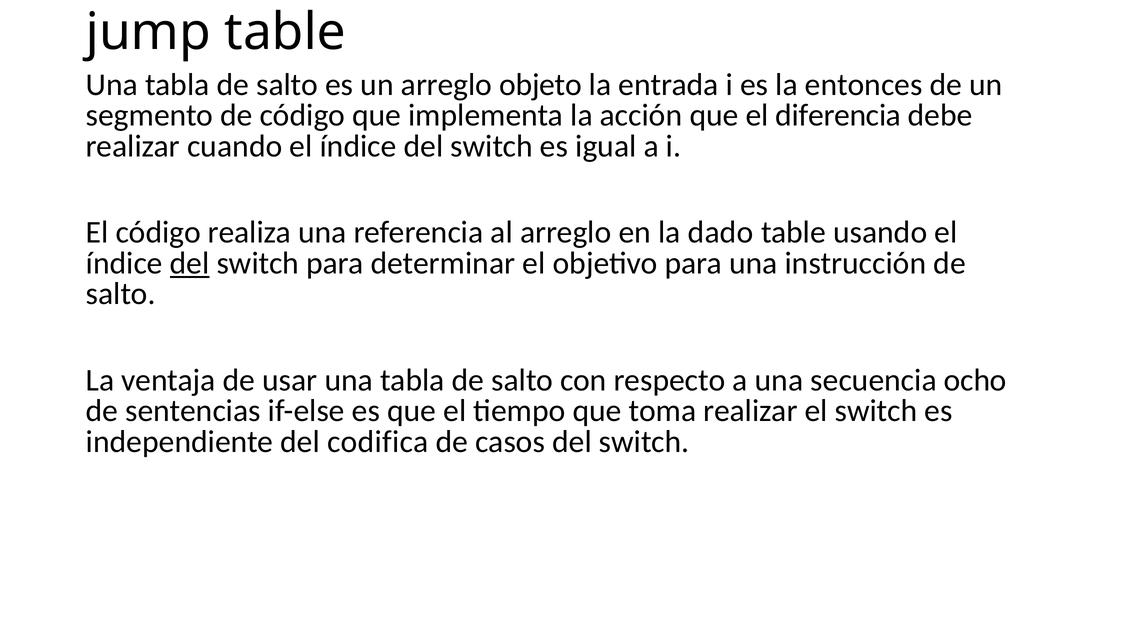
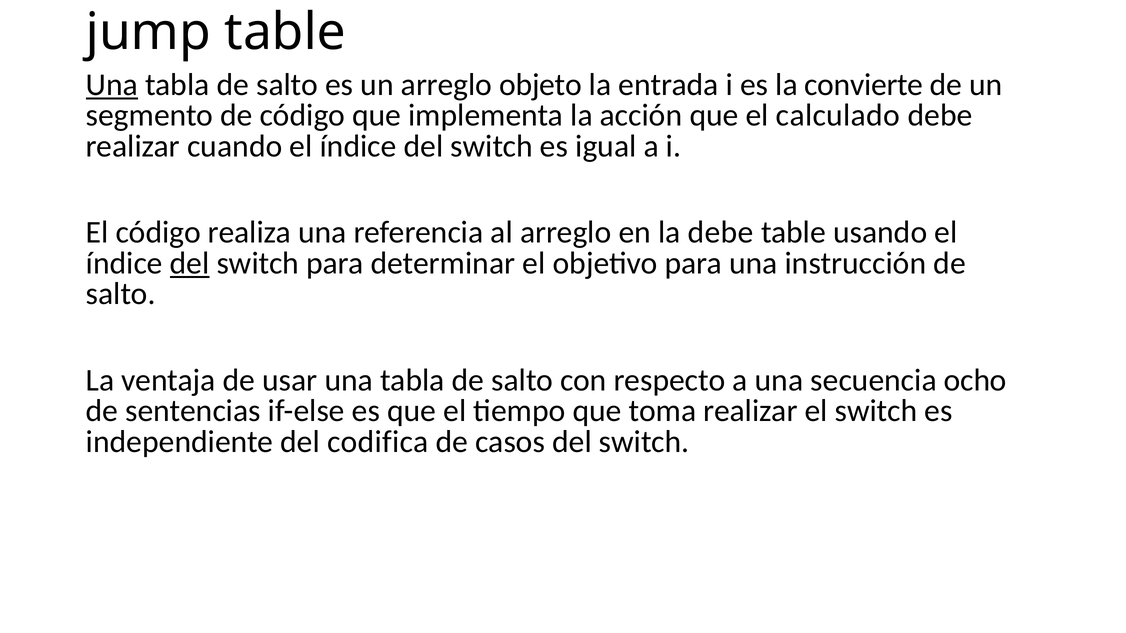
Una at (112, 85) underline: none -> present
entonces: entonces -> convierte
diferencia: diferencia -> calculado
la dado: dado -> debe
